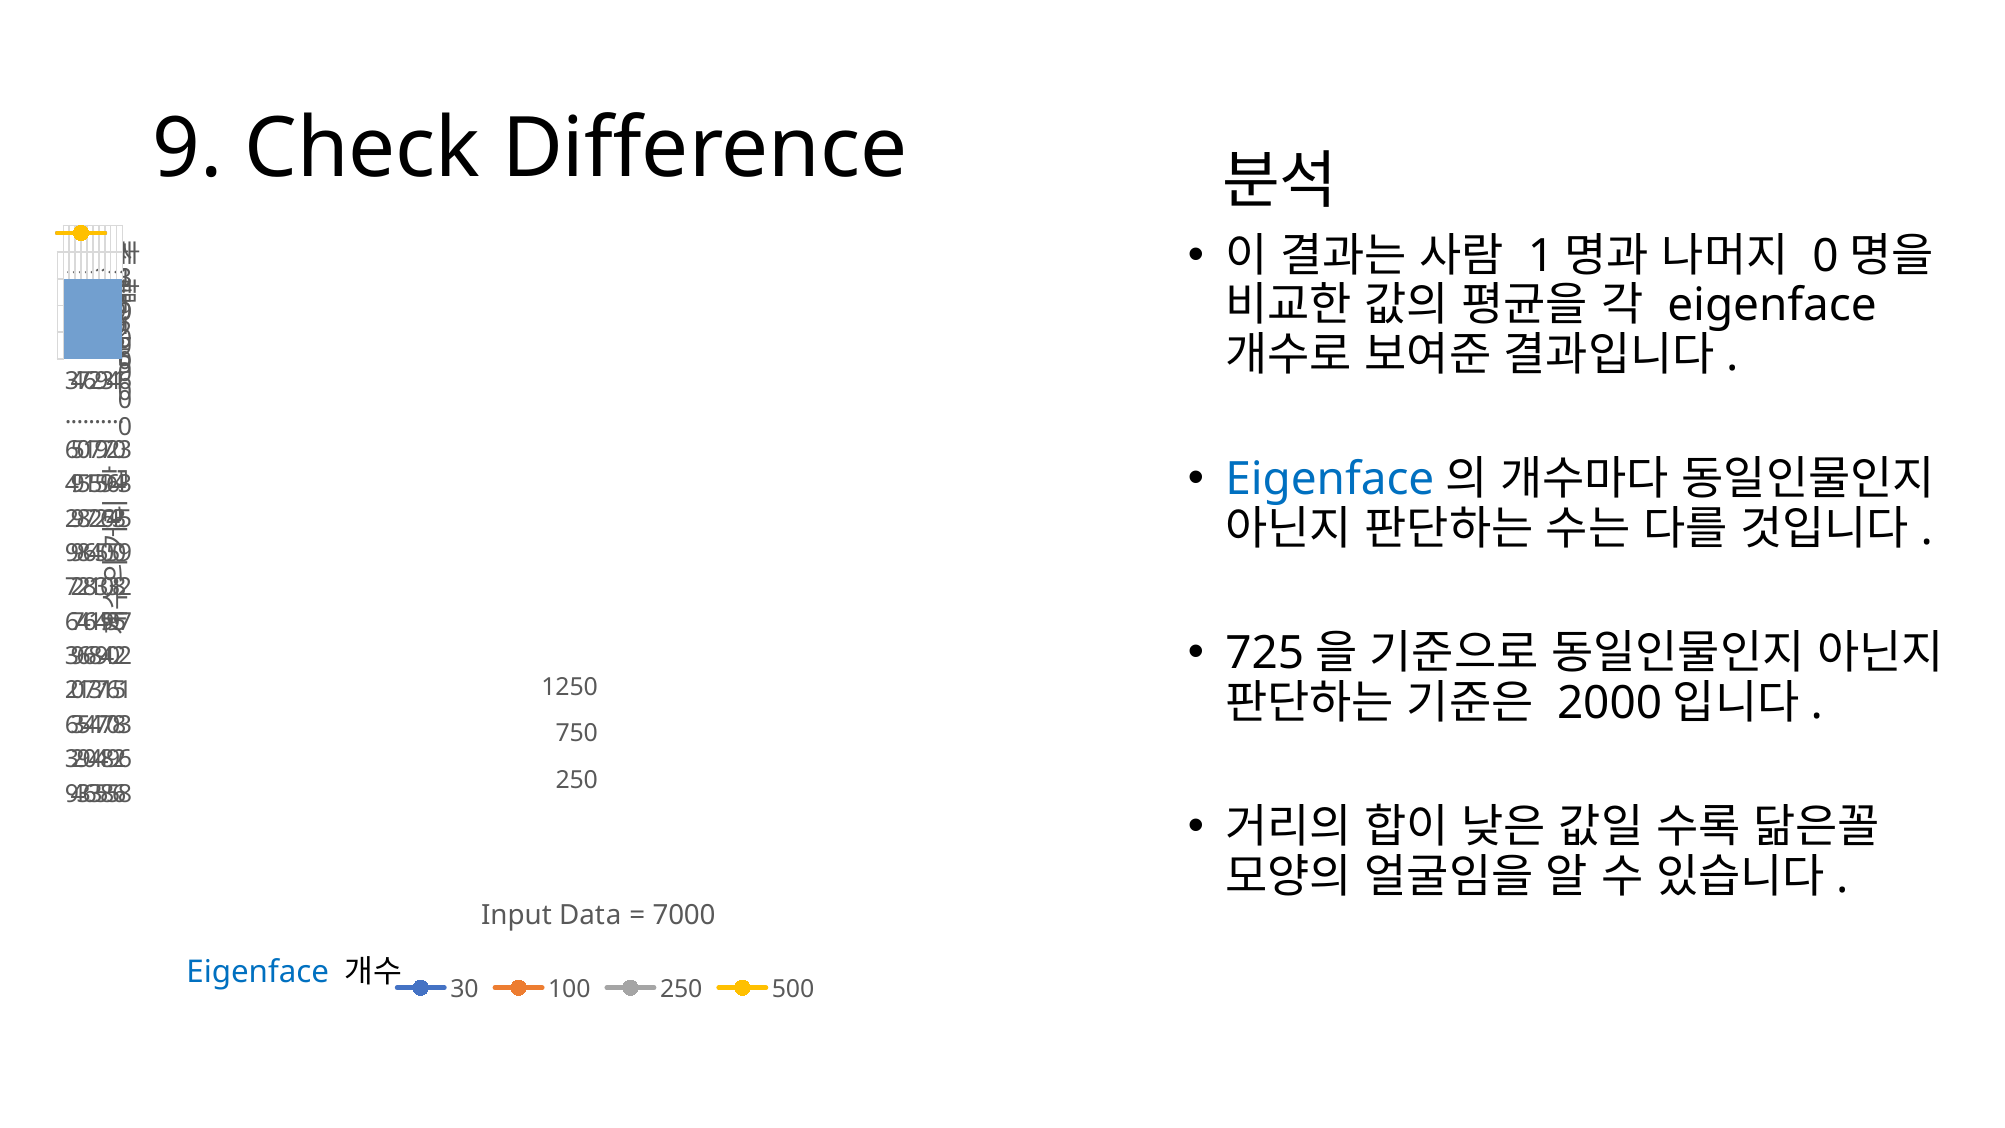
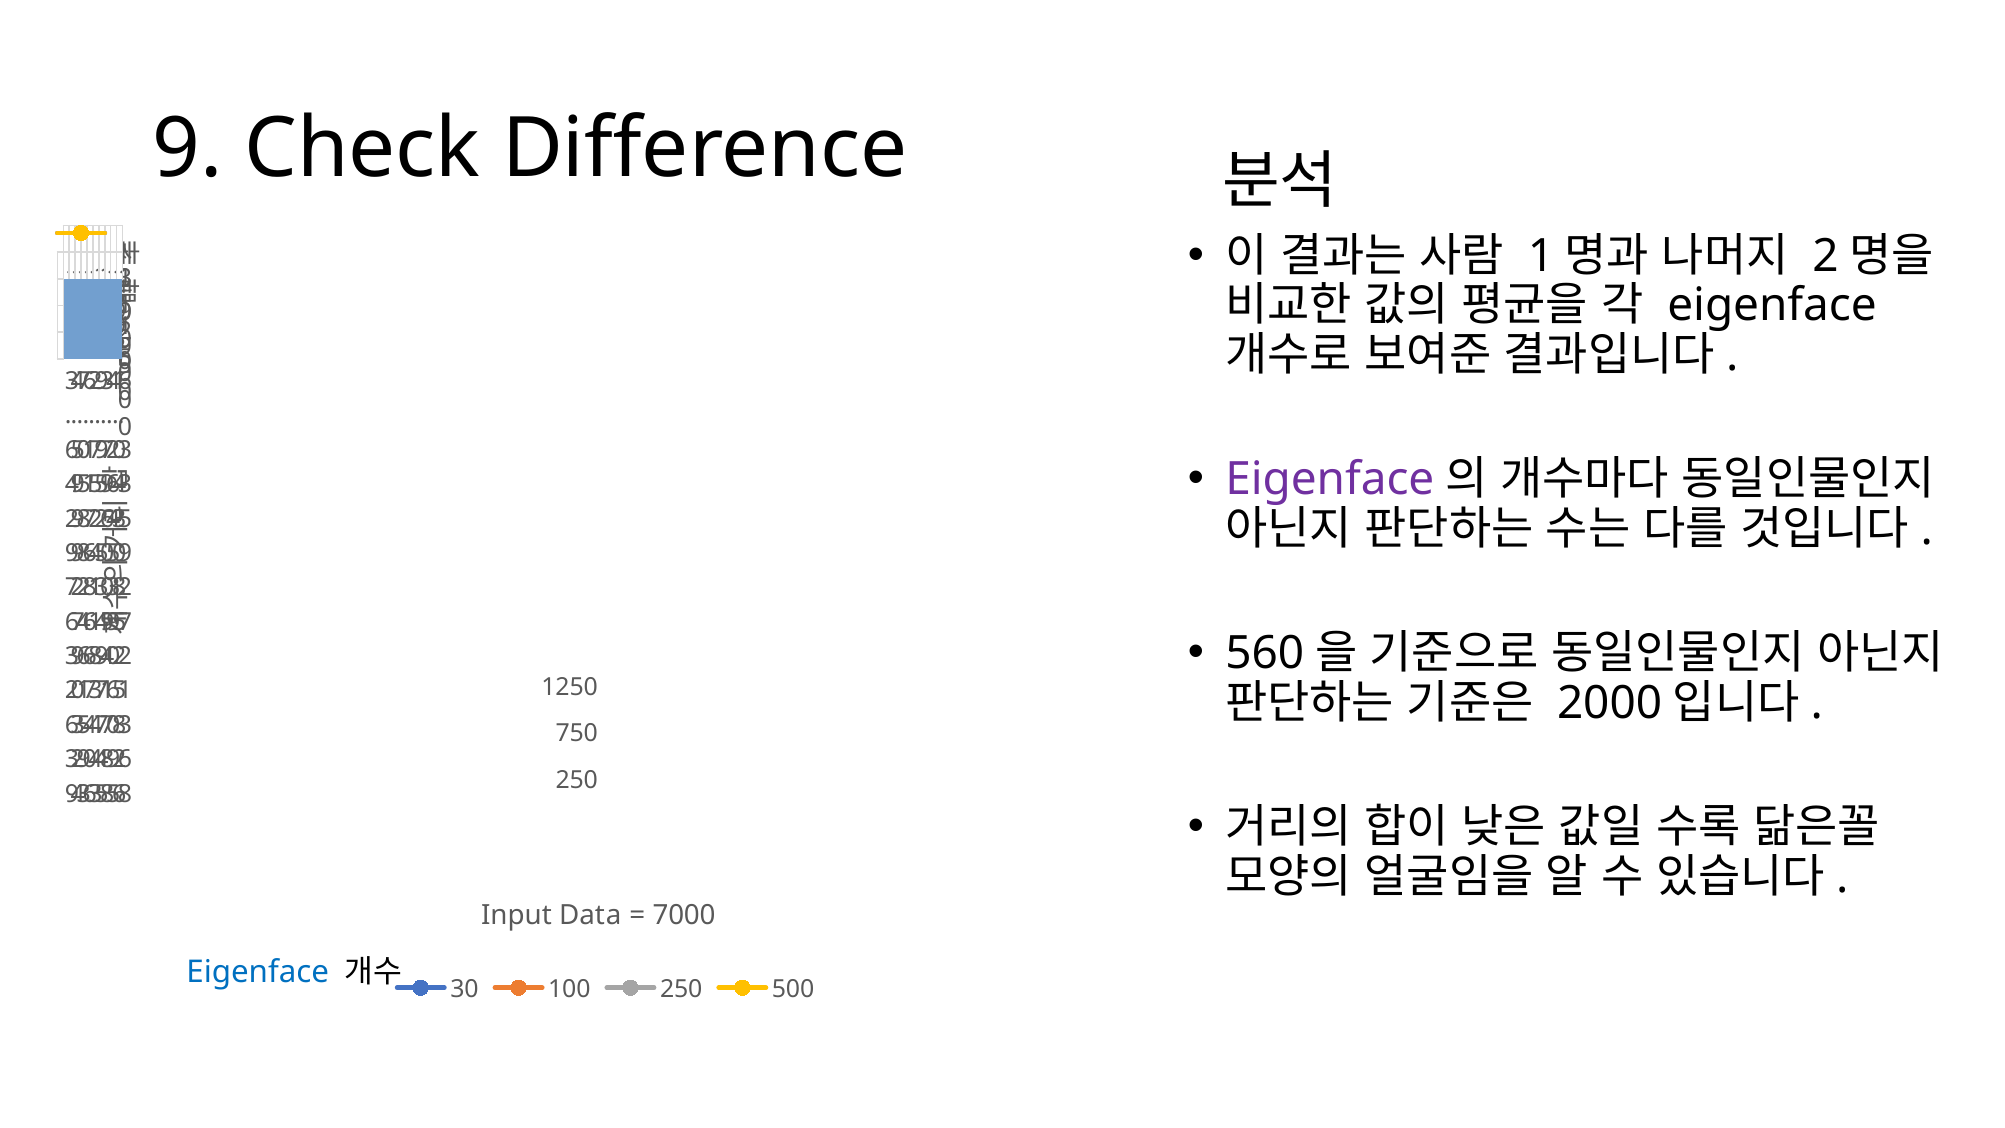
0 at (1826, 256): 0 -> 2
Eigenface at (1330, 479) colour: blue -> purple
725: 725 -> 560
